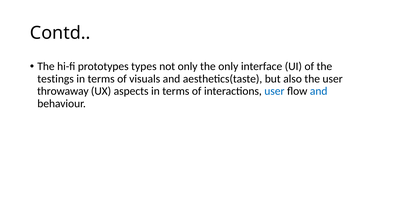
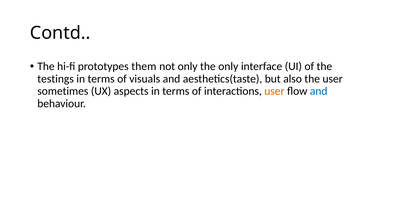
types: types -> them
throwaway: throwaway -> sometimes
user at (274, 91) colour: blue -> orange
